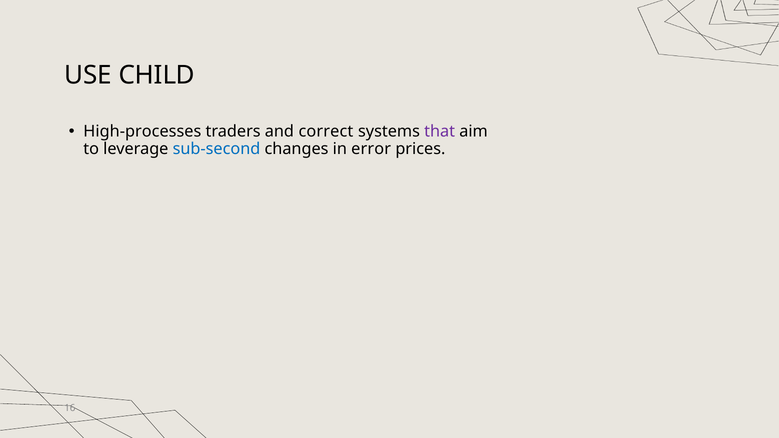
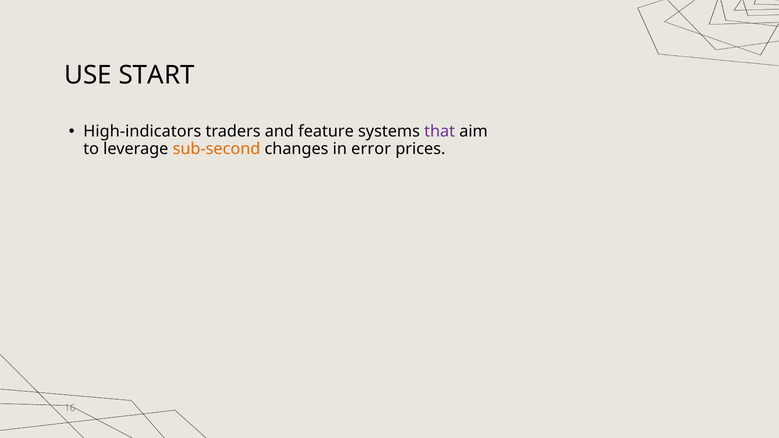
CHILD: CHILD -> START
High-processes: High-processes -> High-indicators
correct: correct -> feature
sub-second colour: blue -> orange
